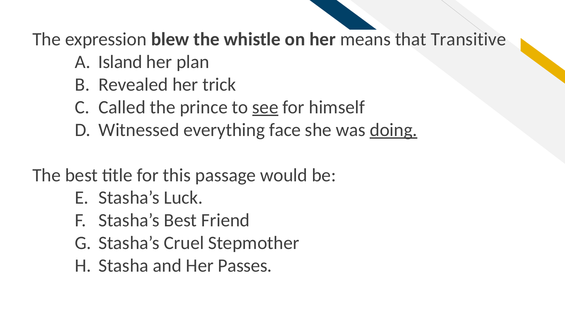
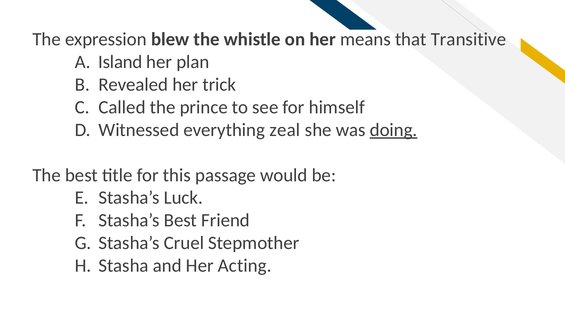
see underline: present -> none
face: face -> zeal
Passes: Passes -> Acting
